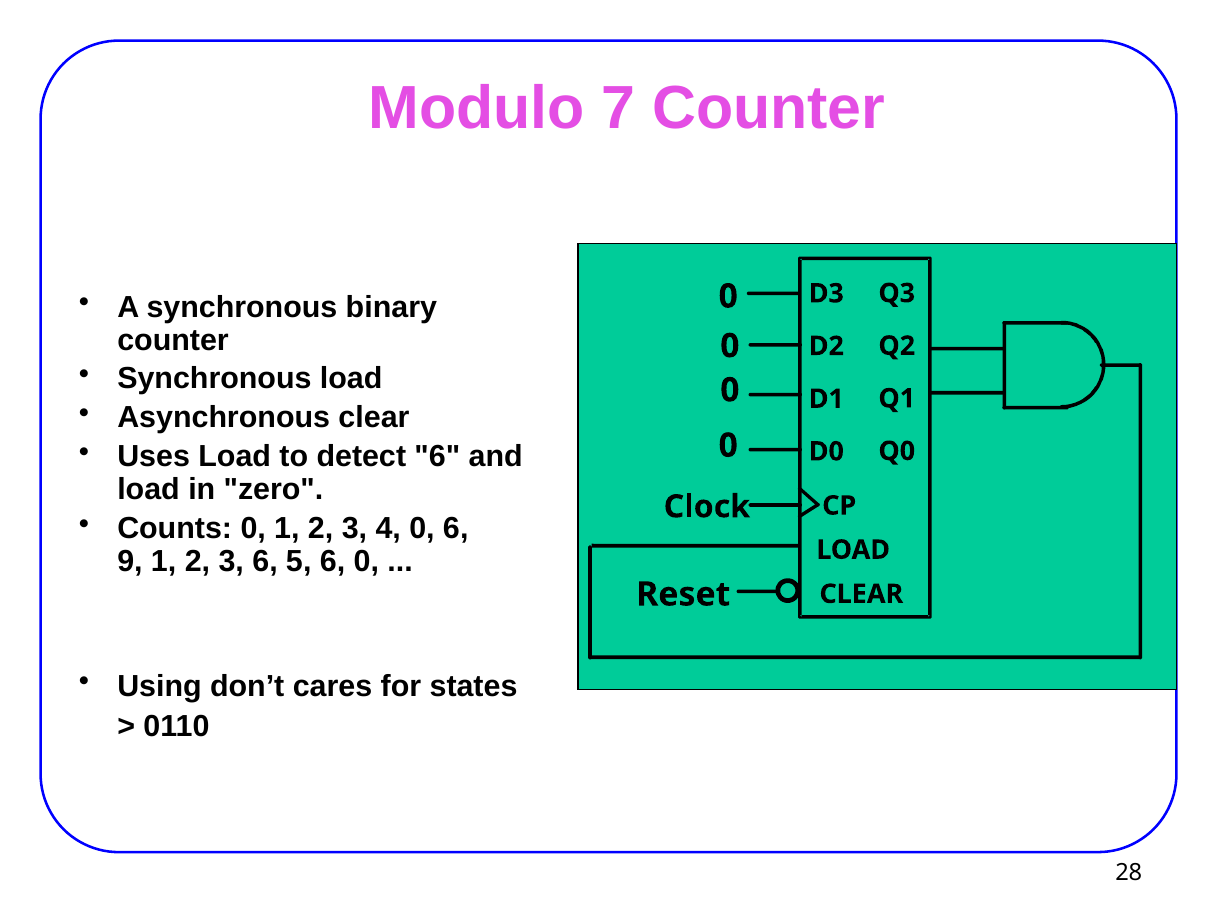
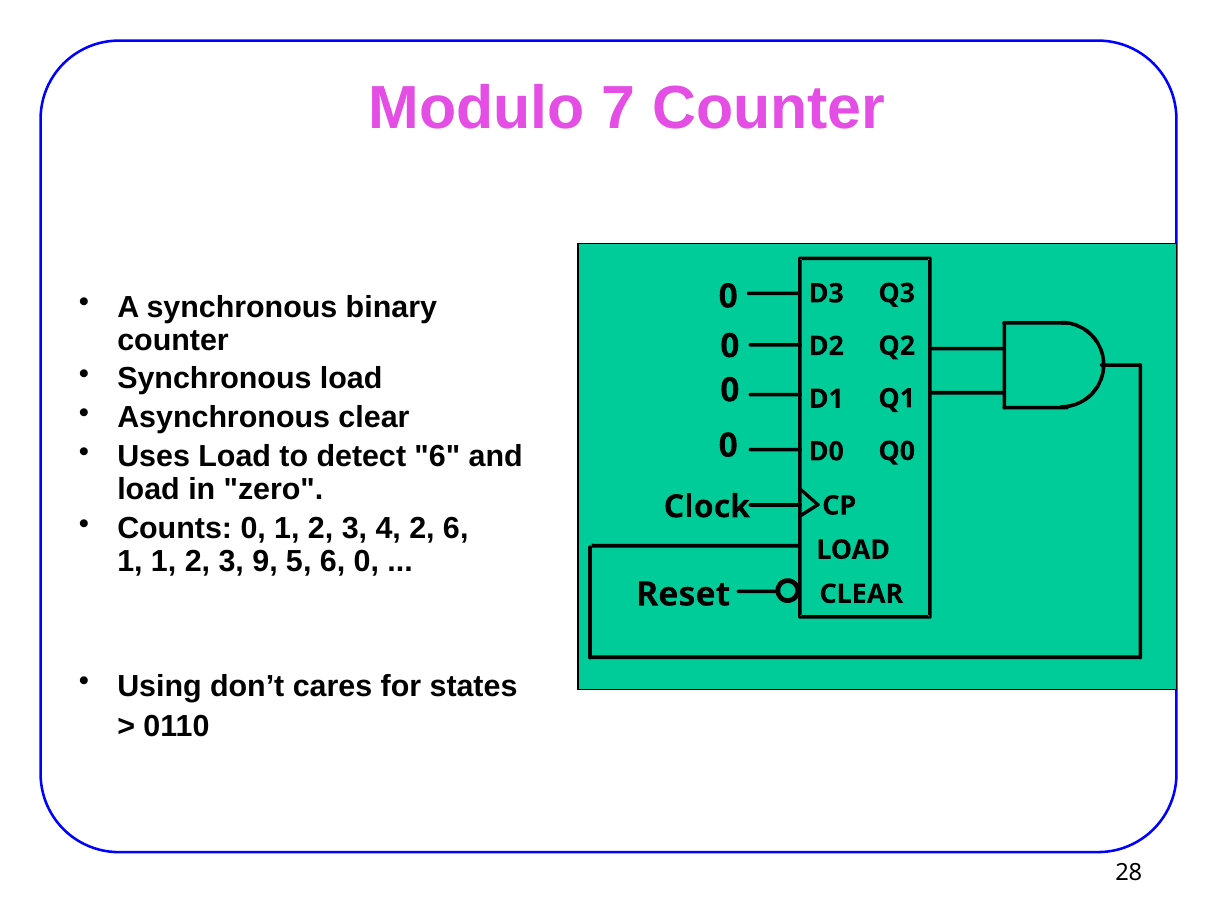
4 0: 0 -> 2
9 at (130, 561): 9 -> 1
3 6: 6 -> 9
